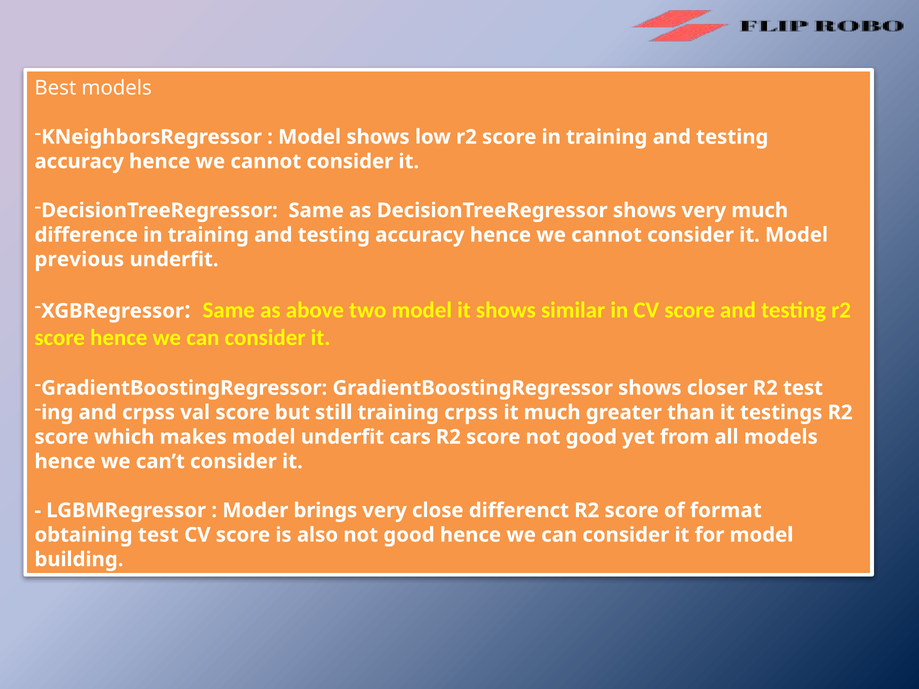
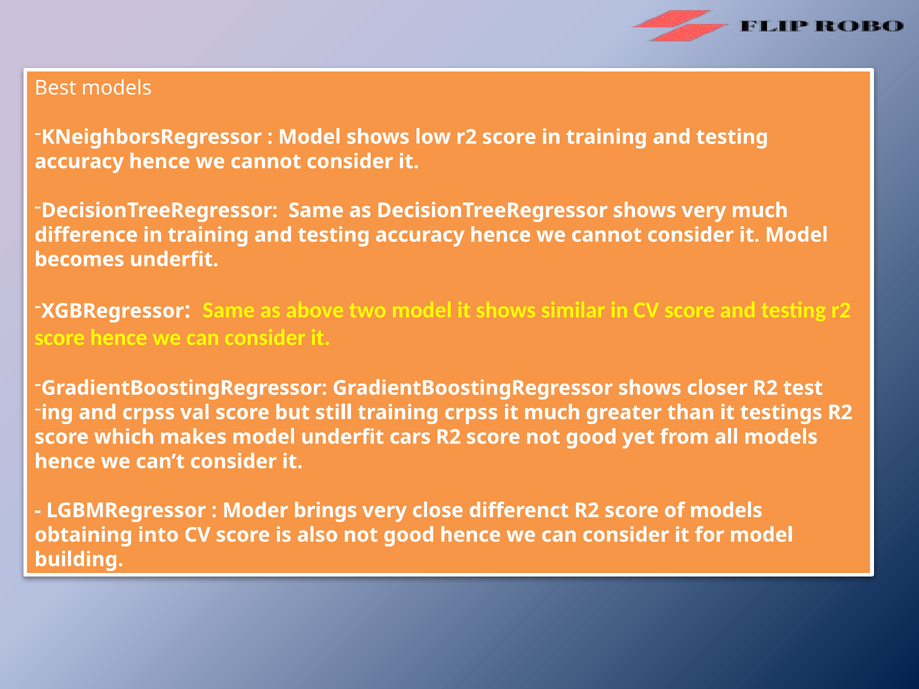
previous: previous -> becomes
of format: format -> models
obtaining test: test -> into
